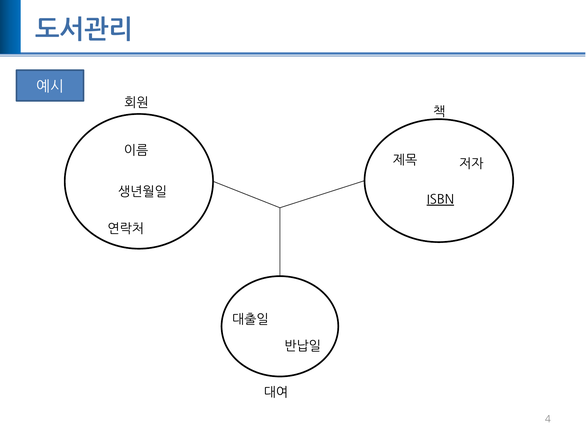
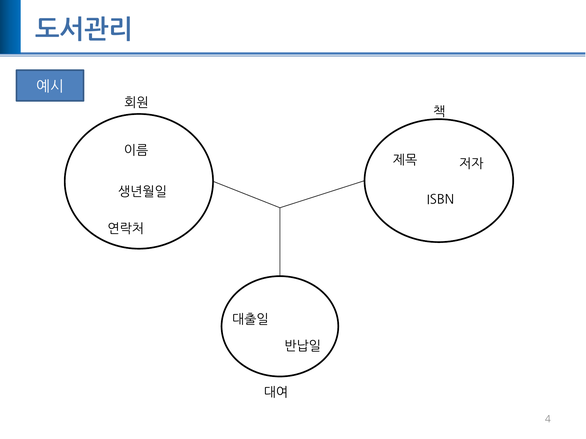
ISBN underline: present -> none
